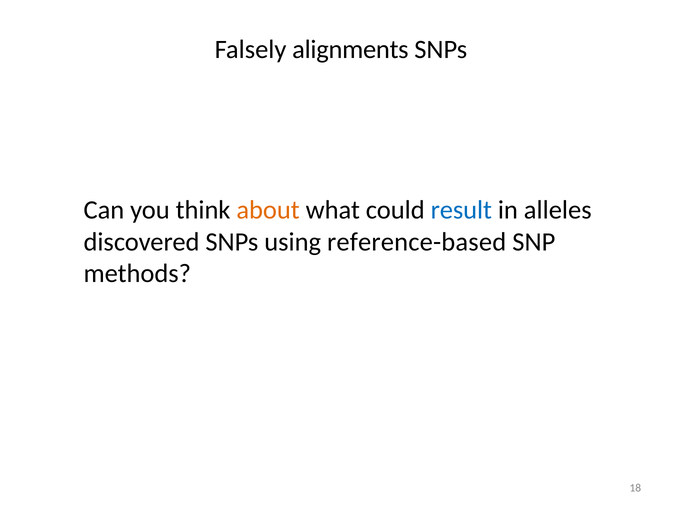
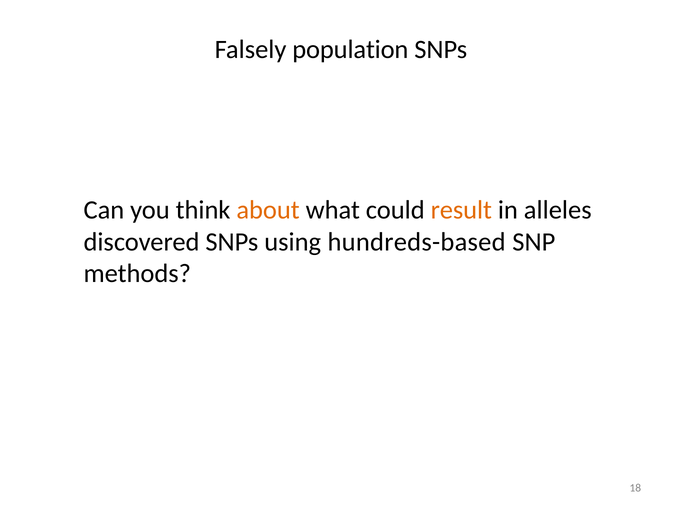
alignments: alignments -> population
result colour: blue -> orange
reference-based: reference-based -> hundreds-based
